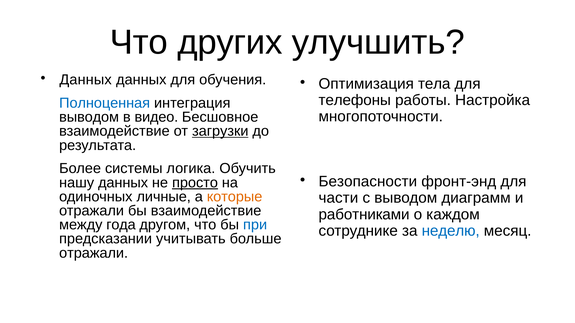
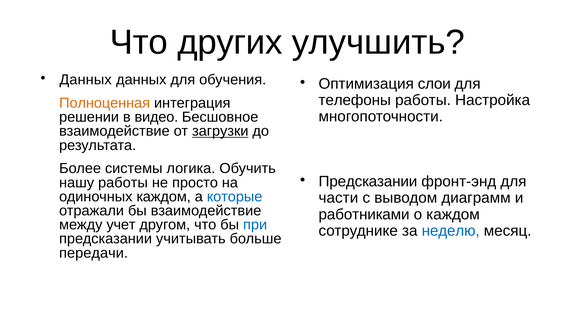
тела: тела -> слои
Полноценная colour: blue -> orange
выводом at (89, 117): выводом -> решении
нашу данных: данных -> работы
просто underline: present -> none
Безопасности at (368, 182): Безопасности -> Предсказании
одиночных личные: личные -> каждом
которые colour: orange -> blue
года: года -> учет
отражали at (94, 253): отражали -> передачи
